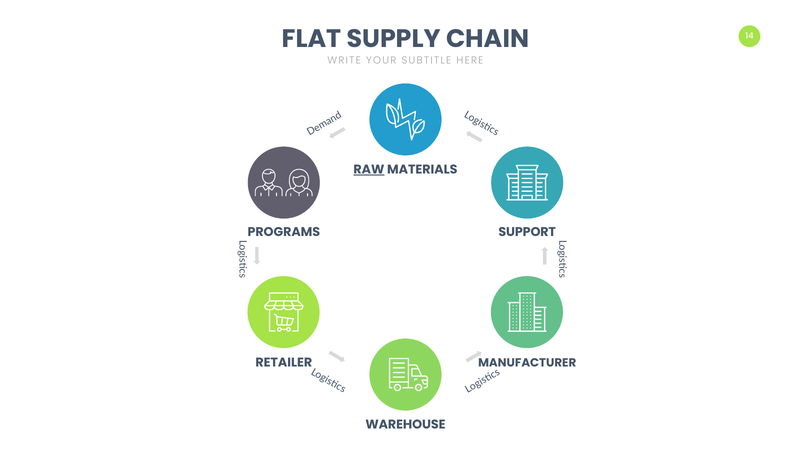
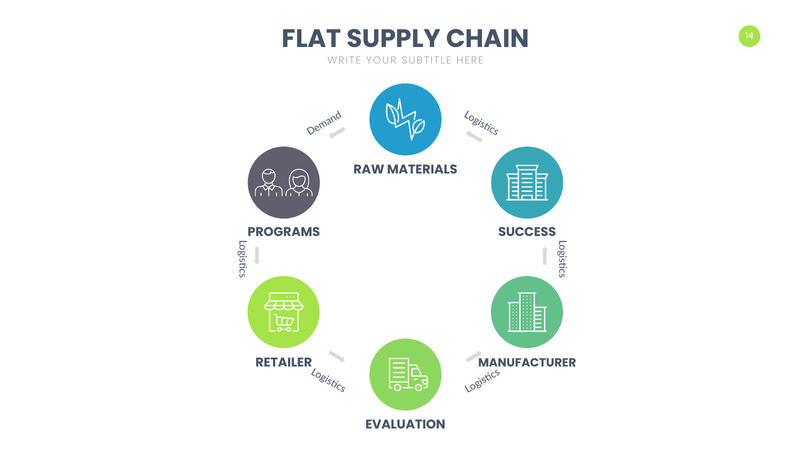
RAW underline: present -> none
SUPPORT: SUPPORT -> SUCCESS
WAREHOUSE: WAREHOUSE -> EVALUATION
